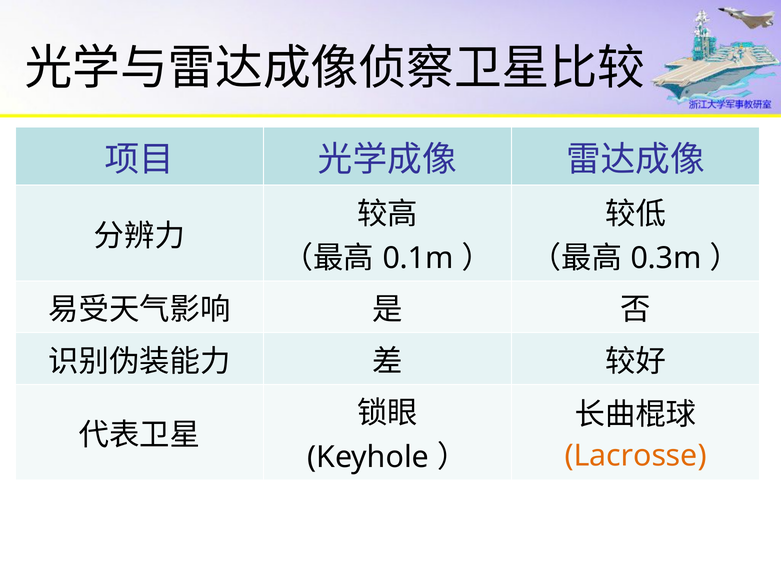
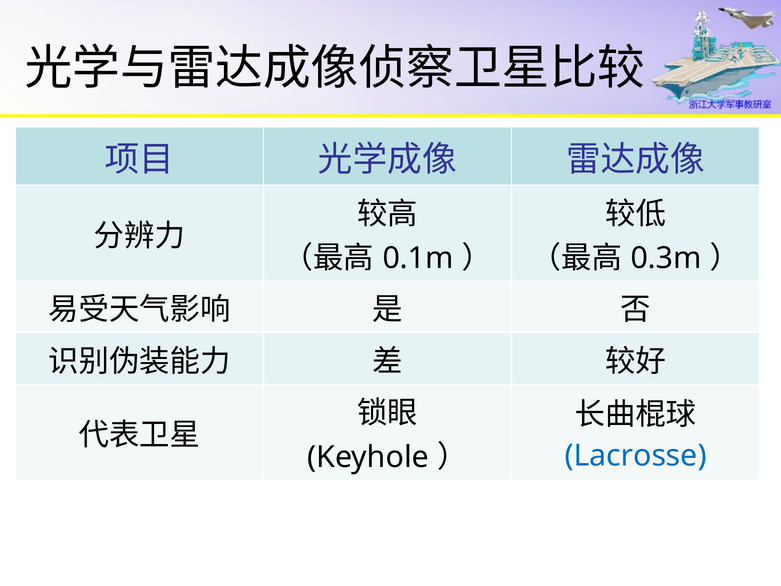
Lacrosse colour: orange -> blue
